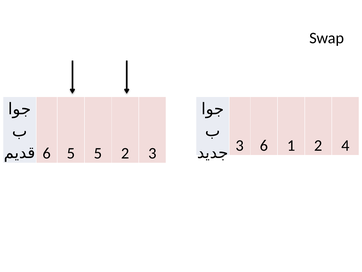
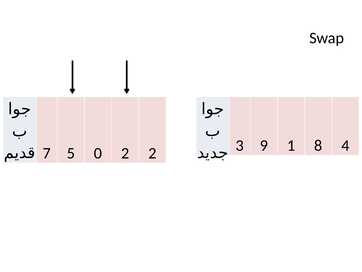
6 at (47, 153): 6 -> 7
5 5: 5 -> 0
2 3: 3 -> 2
3 6: 6 -> 9
1 2: 2 -> 8
